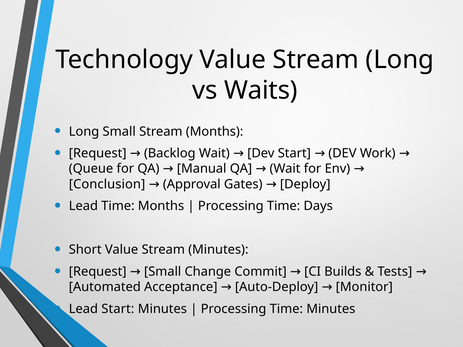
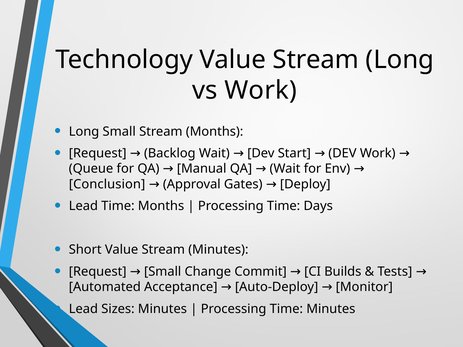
vs Waits: Waits -> Work
Lead Start: Start -> Sizes
